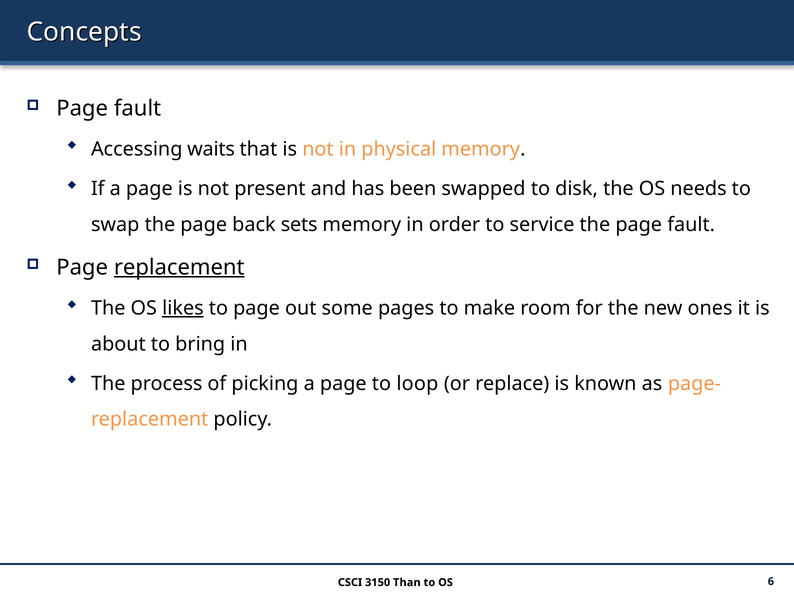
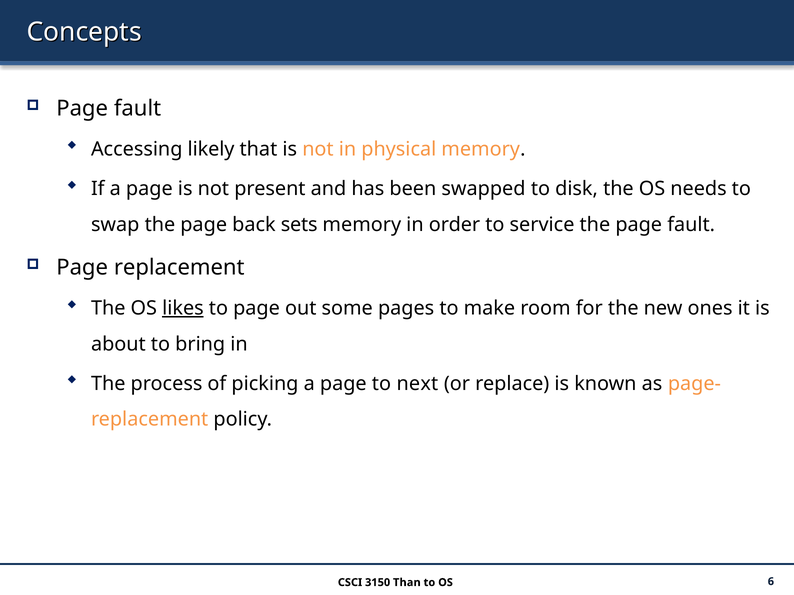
waits: waits -> likely
replacement at (179, 268) underline: present -> none
loop: loop -> next
